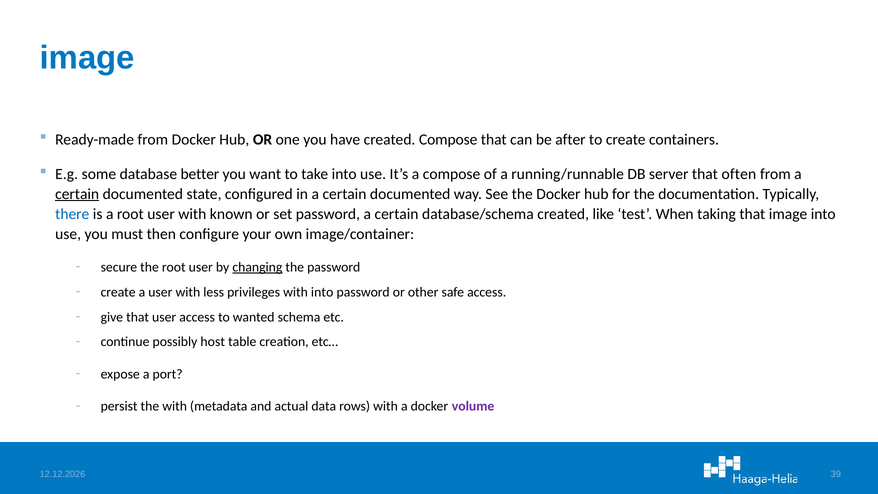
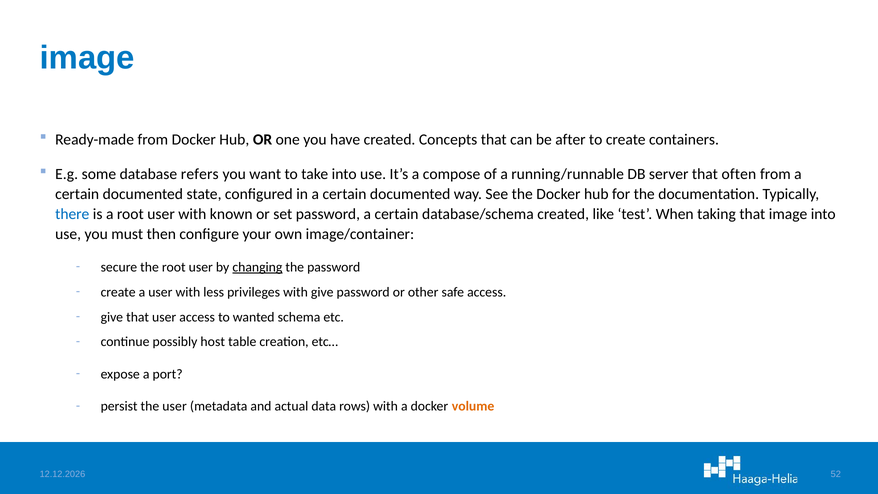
created Compose: Compose -> Concepts
better: better -> refers
certain at (77, 194) underline: present -> none
with into: into -> give
the with: with -> user
volume colour: purple -> orange
39: 39 -> 52
